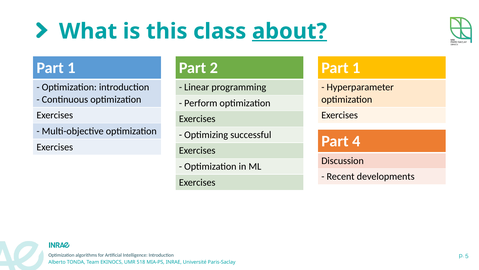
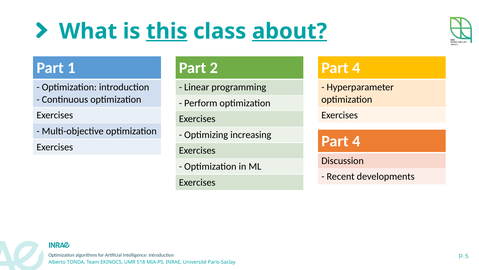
this underline: none -> present
1 at (356, 68): 1 -> 4
successful: successful -> increasing
